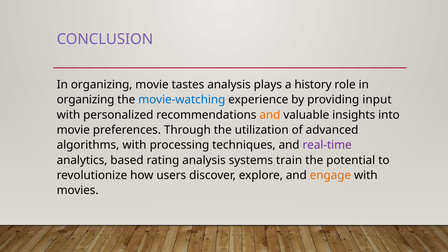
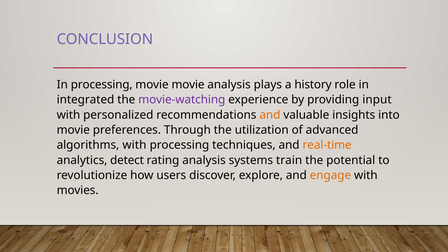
organizing at (102, 85): organizing -> processing
movie tastes: tastes -> movie
organizing at (86, 100): organizing -> integrated
movie-watching colour: blue -> purple
real-time colour: purple -> orange
based: based -> detect
